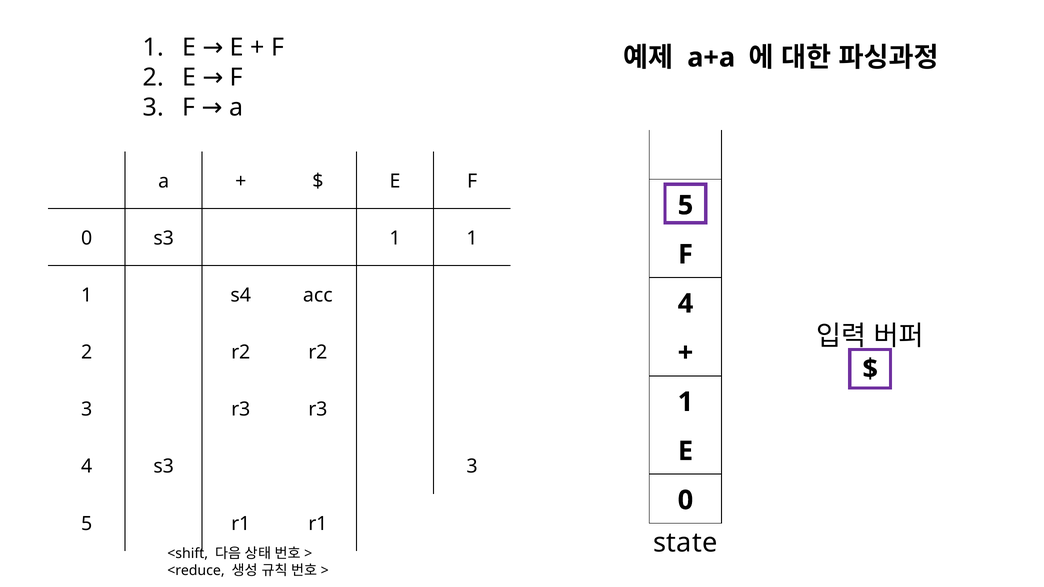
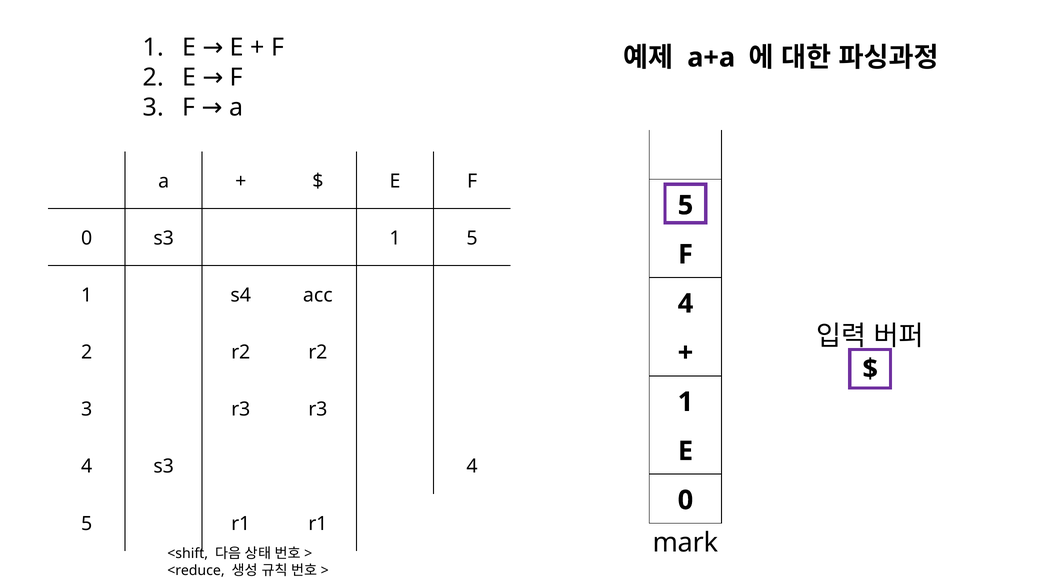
s3 1 1: 1 -> 5
s3 3: 3 -> 4
state: state -> mark
